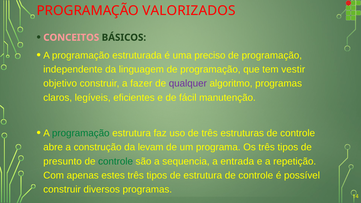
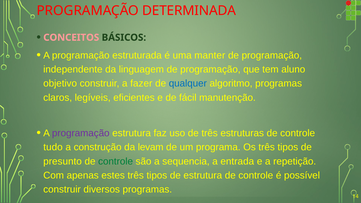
VALORIZADOS: VALORIZADOS -> DETERMINADA
preciso: preciso -> manter
vestir: vestir -> aluno
qualquer colour: purple -> blue
programação at (81, 133) colour: green -> purple
abre: abre -> tudo
